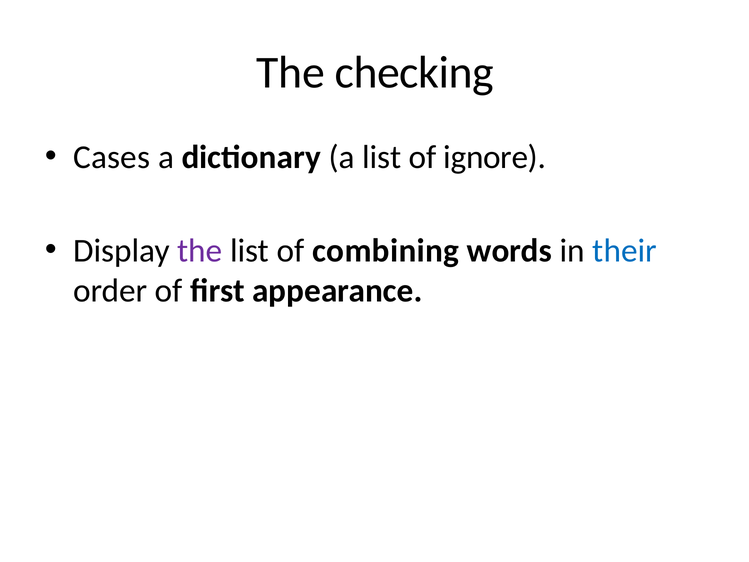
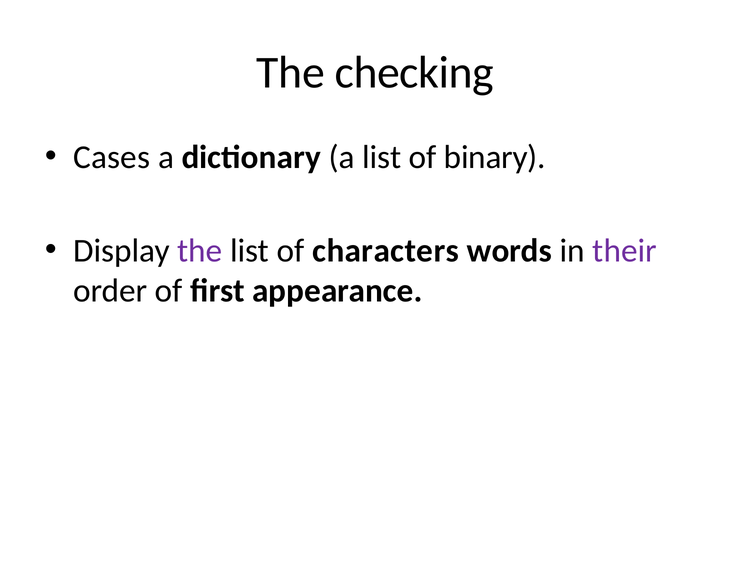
ignore: ignore -> binary
combining: combining -> characters
their colour: blue -> purple
